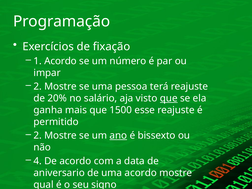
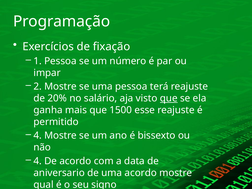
1 Acordo: Acordo -> Pessoa
2 at (38, 136): 2 -> 4
ano underline: present -> none
